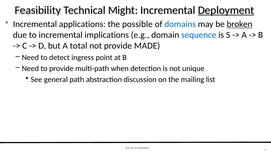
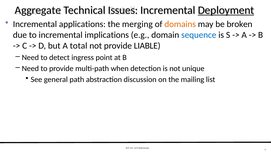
Feasibility: Feasibility -> Aggregate
Might: Might -> Issues
possible: possible -> merging
domains colour: blue -> orange
broken underline: present -> none
MADE: MADE -> LIABLE
